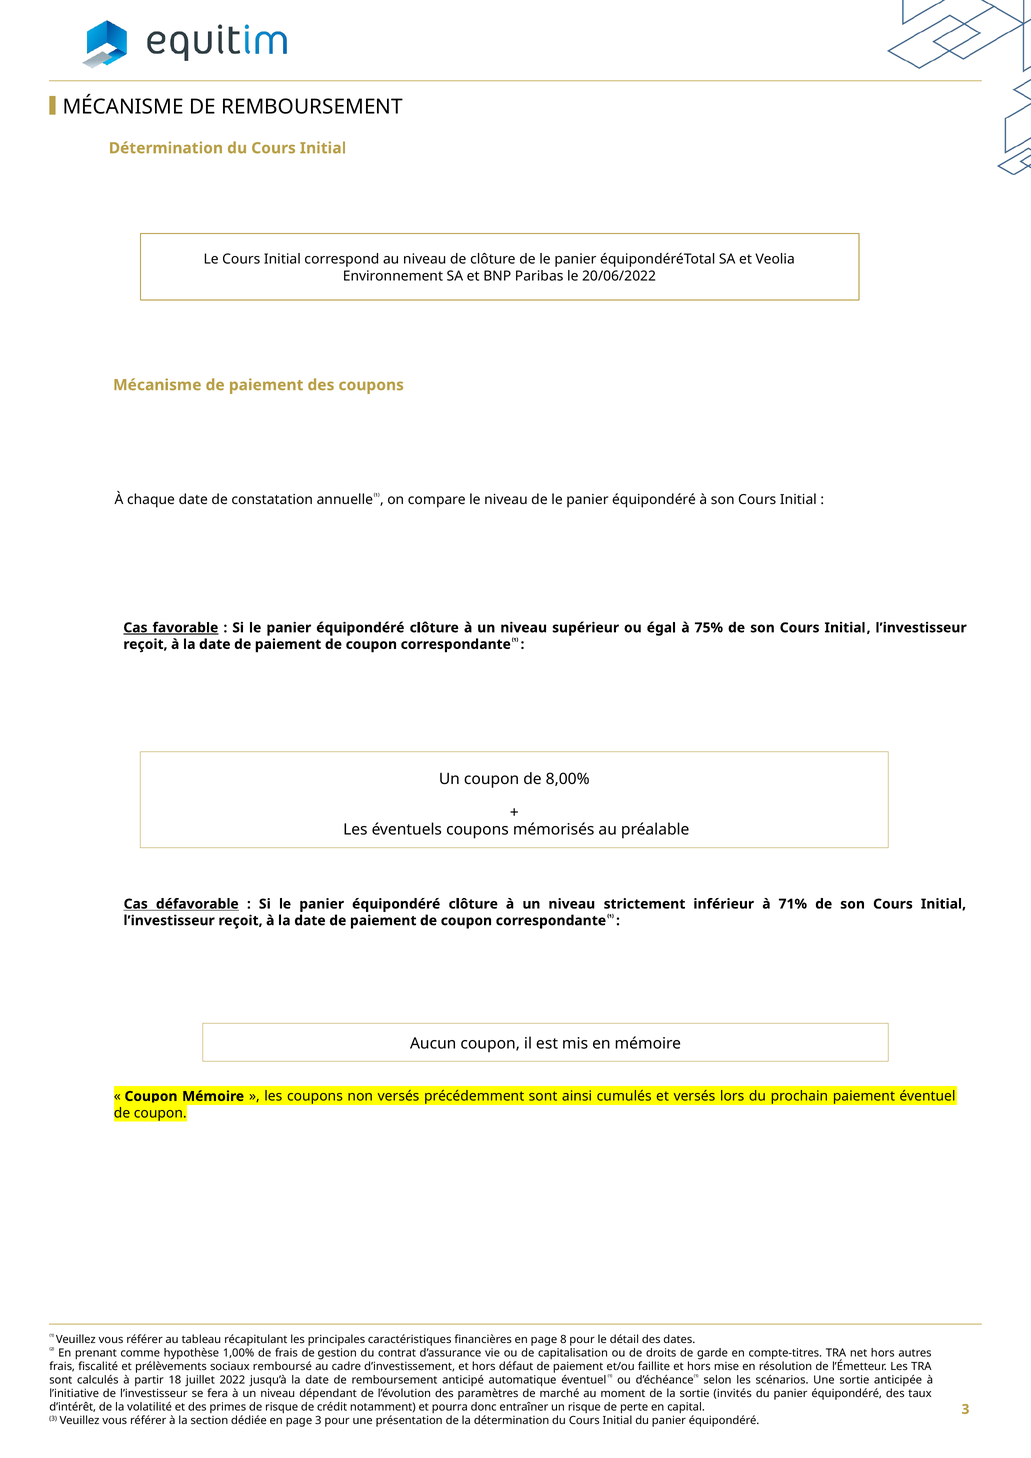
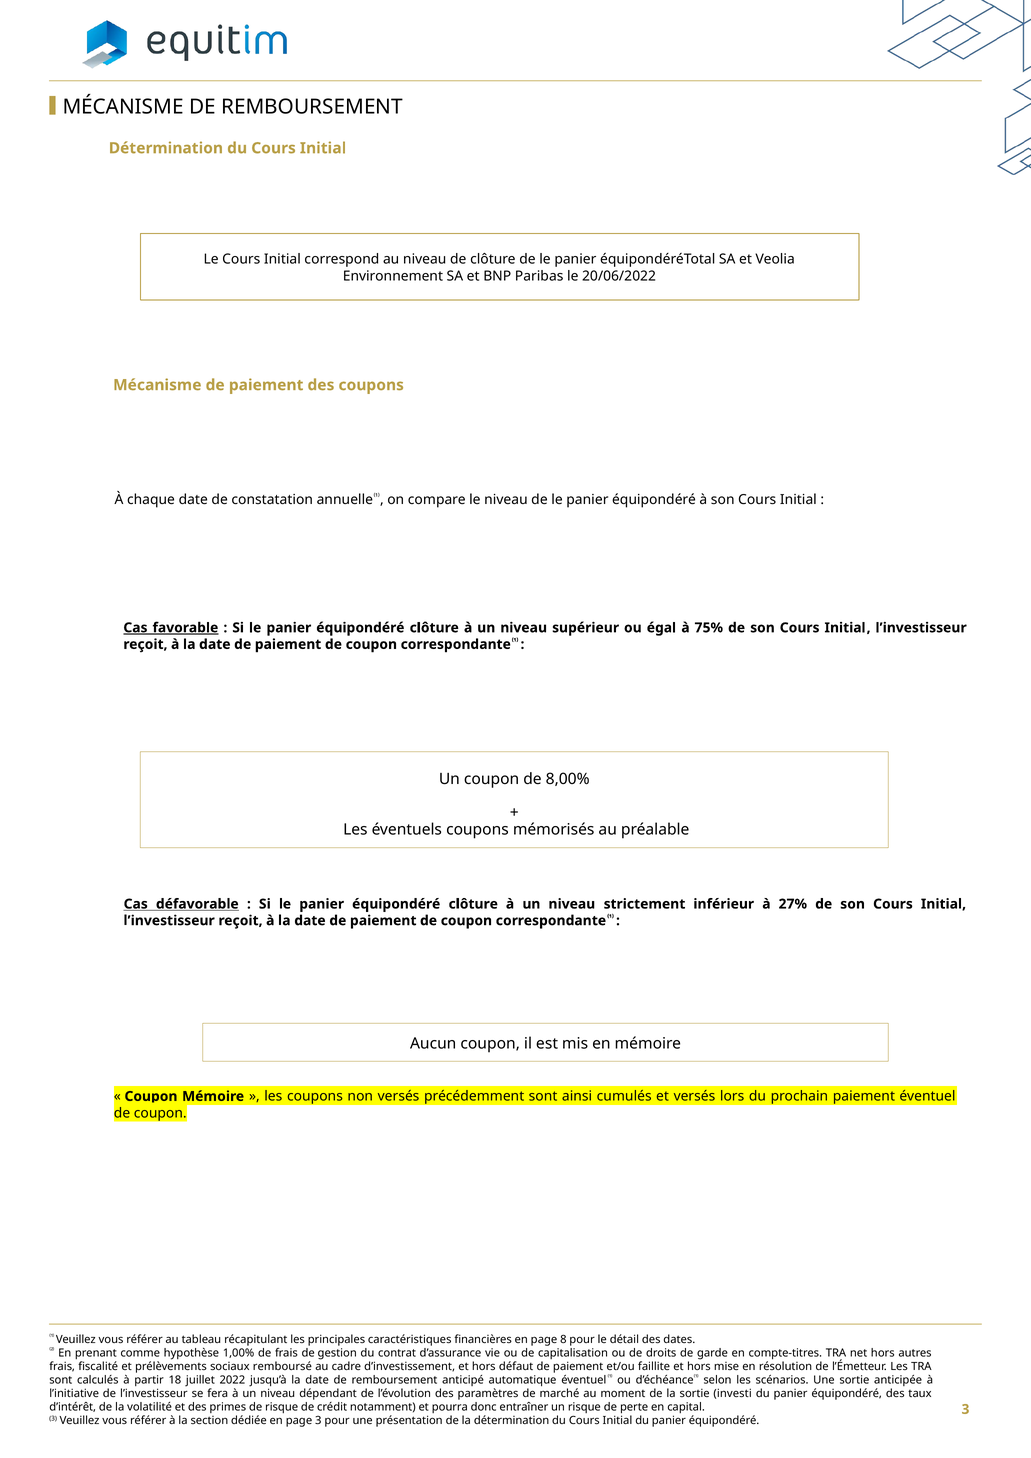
71%: 71% -> 27%
invités: invités -> investi
